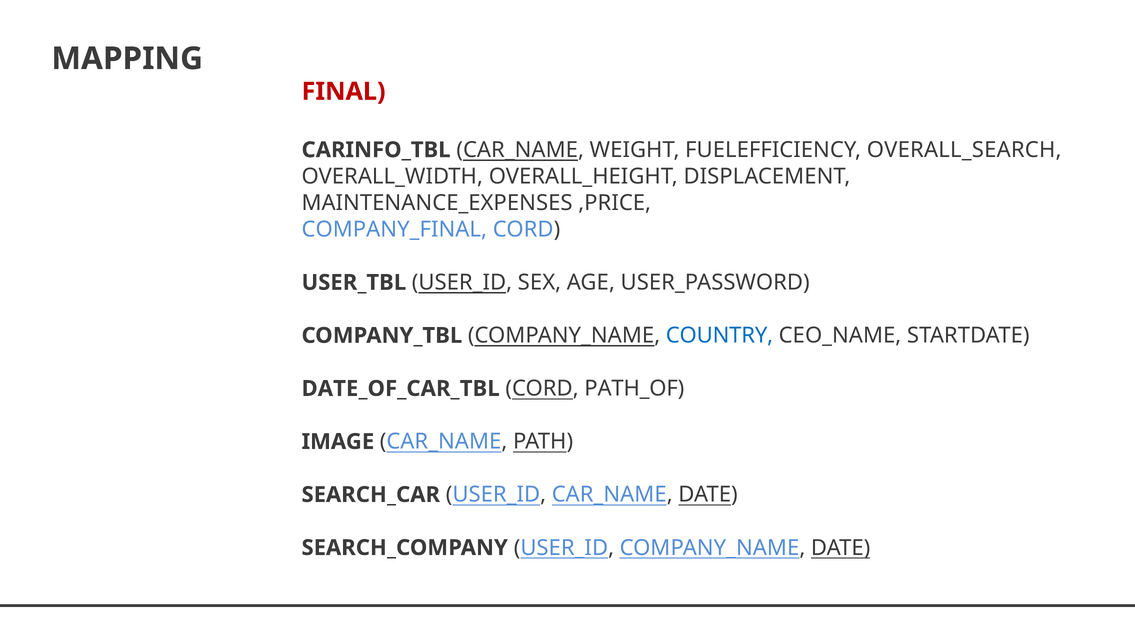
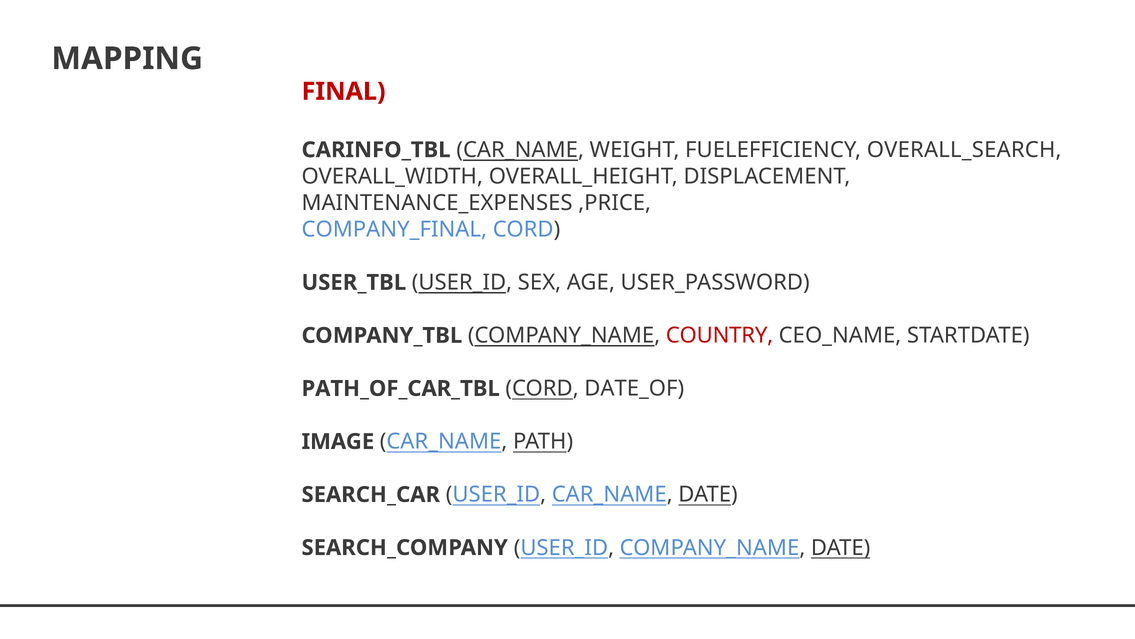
COUNTRY colour: blue -> red
DATE_OF_CAR_TBL: DATE_OF_CAR_TBL -> PATH_OF_CAR_TBL
PATH_OF: PATH_OF -> DATE_OF
